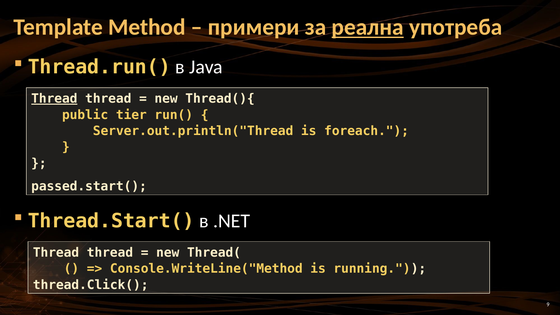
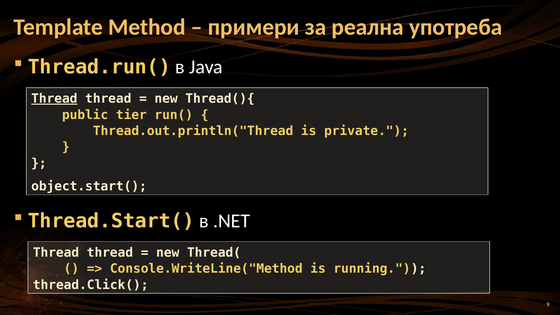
реална underline: present -> none
Server.out.println("Thread: Server.out.println("Thread -> Thread.out.println("Thread
foreach: foreach -> private
passed.start(: passed.start( -> object.start(
